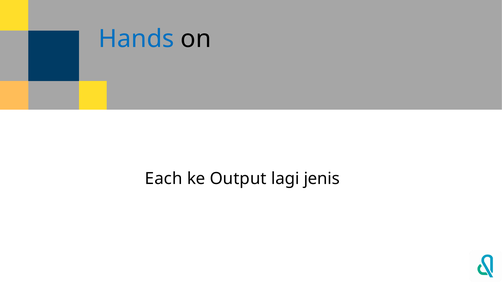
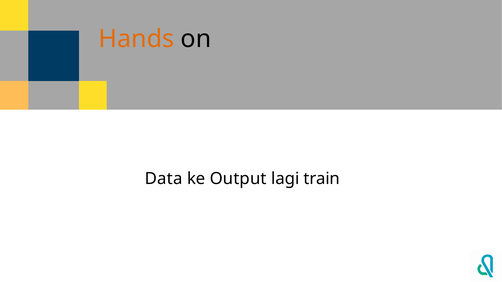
Hands colour: blue -> orange
Each: Each -> Data
jenis: jenis -> train
